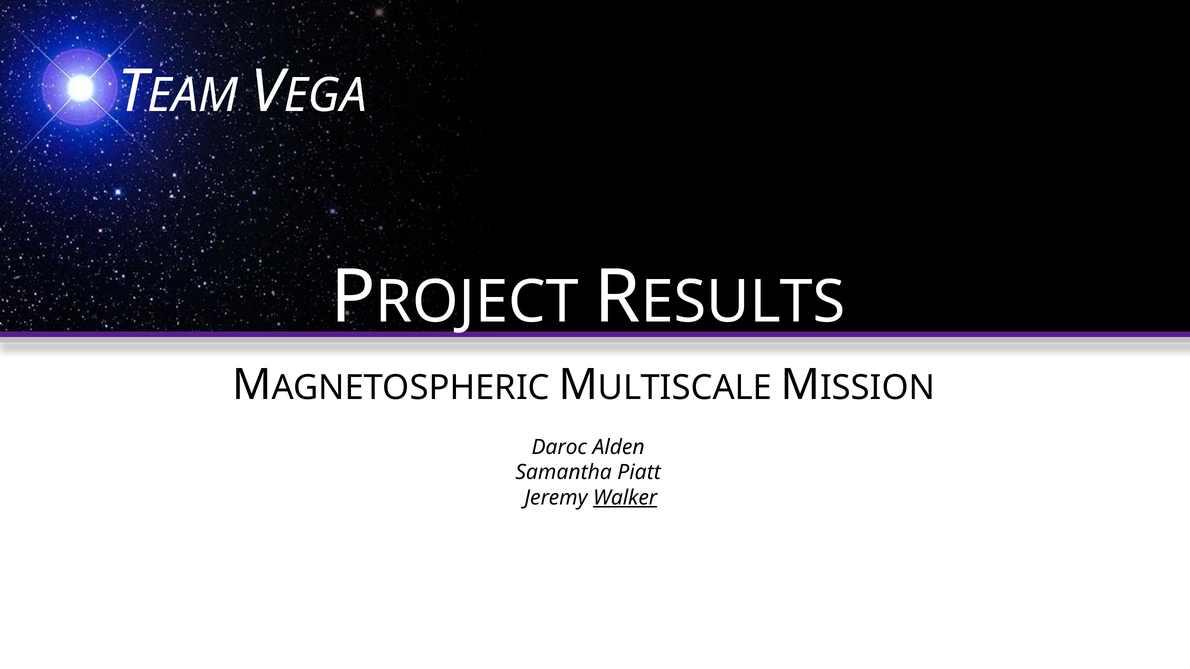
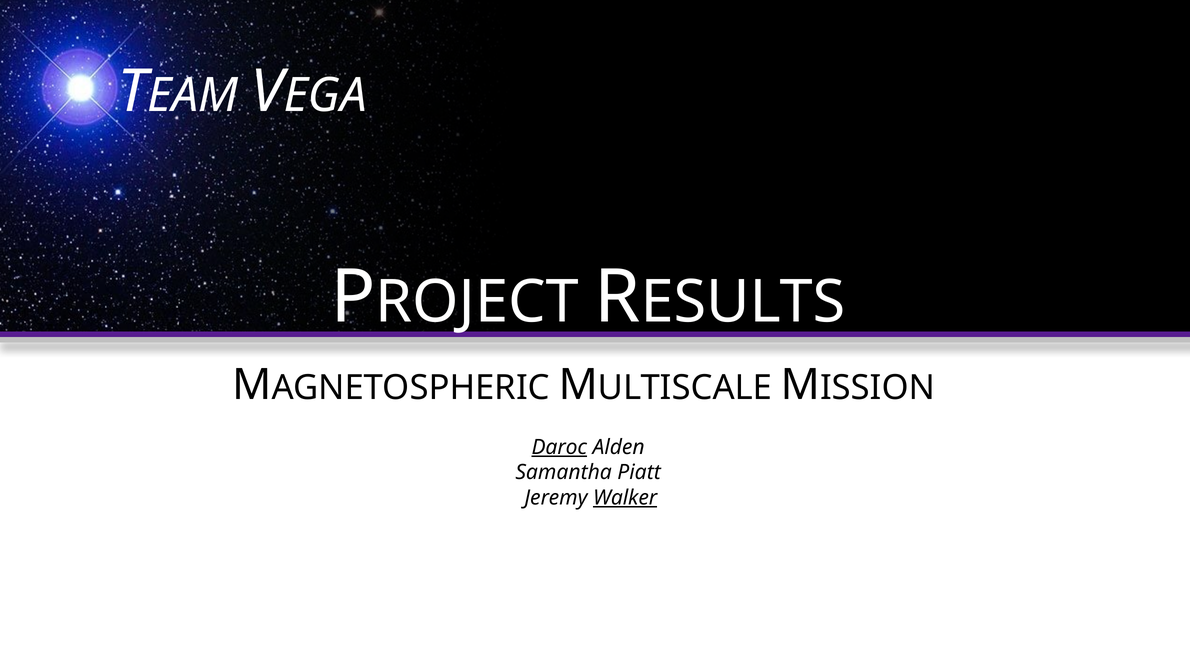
Daroc underline: none -> present
